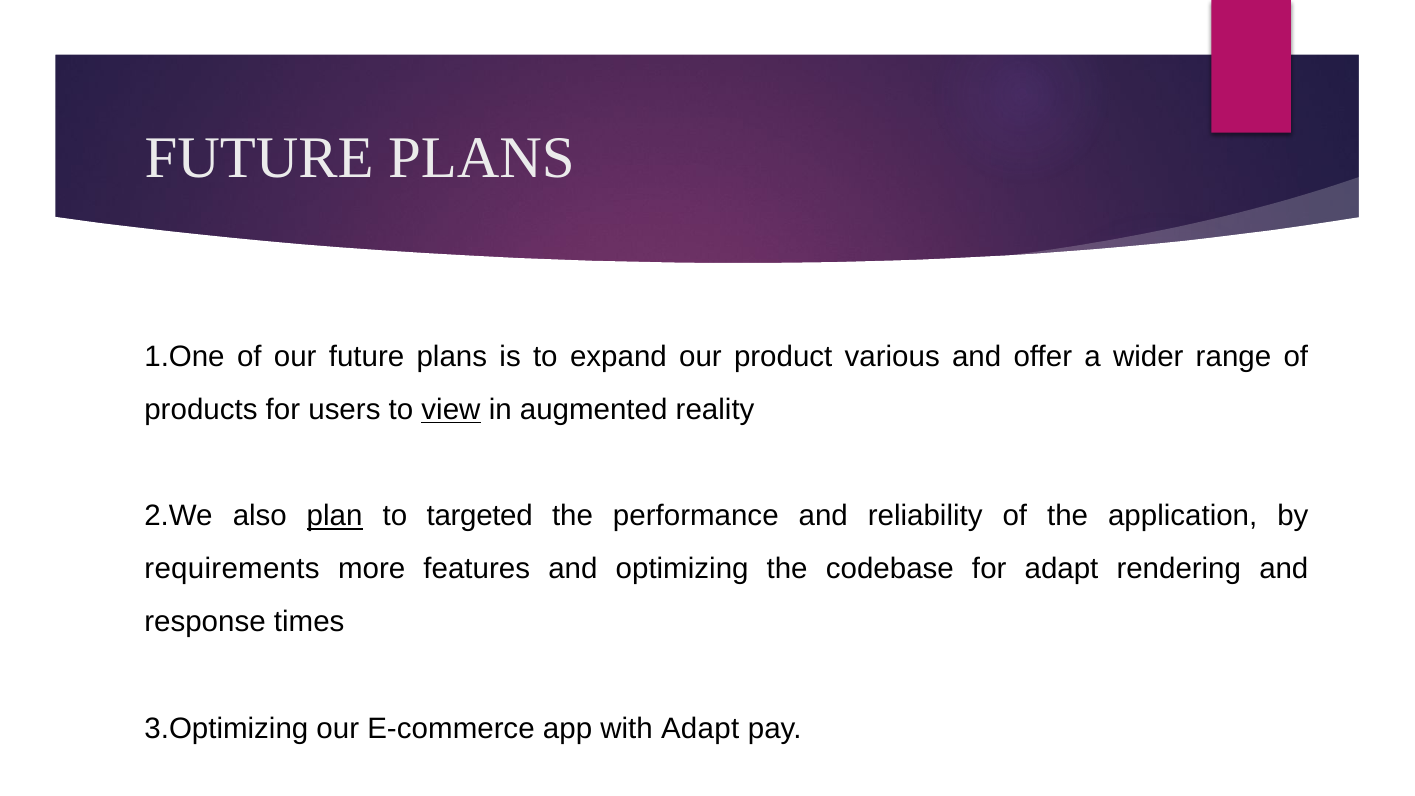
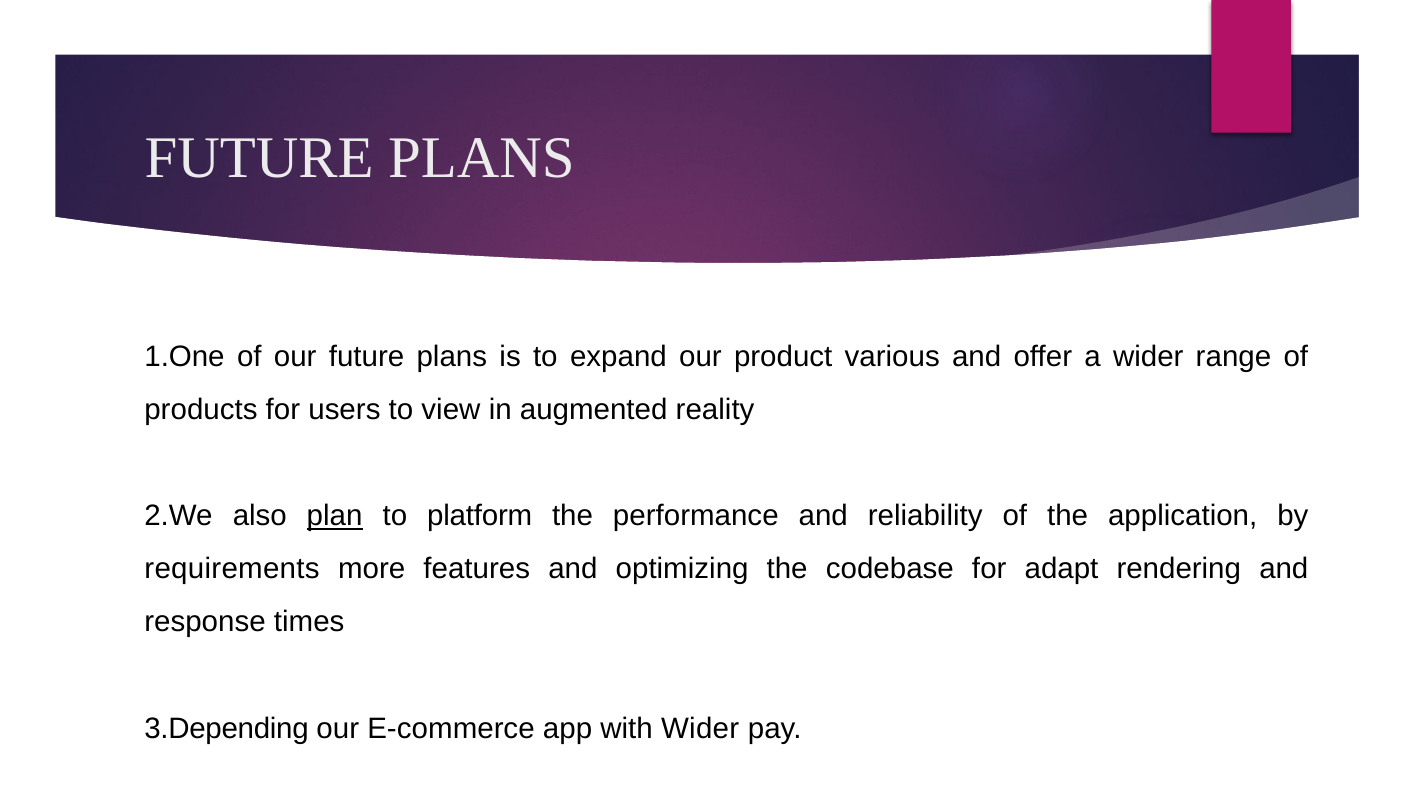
view underline: present -> none
targeted: targeted -> platform
3.Optimizing: 3.Optimizing -> 3.Depending
with Adapt: Adapt -> Wider
